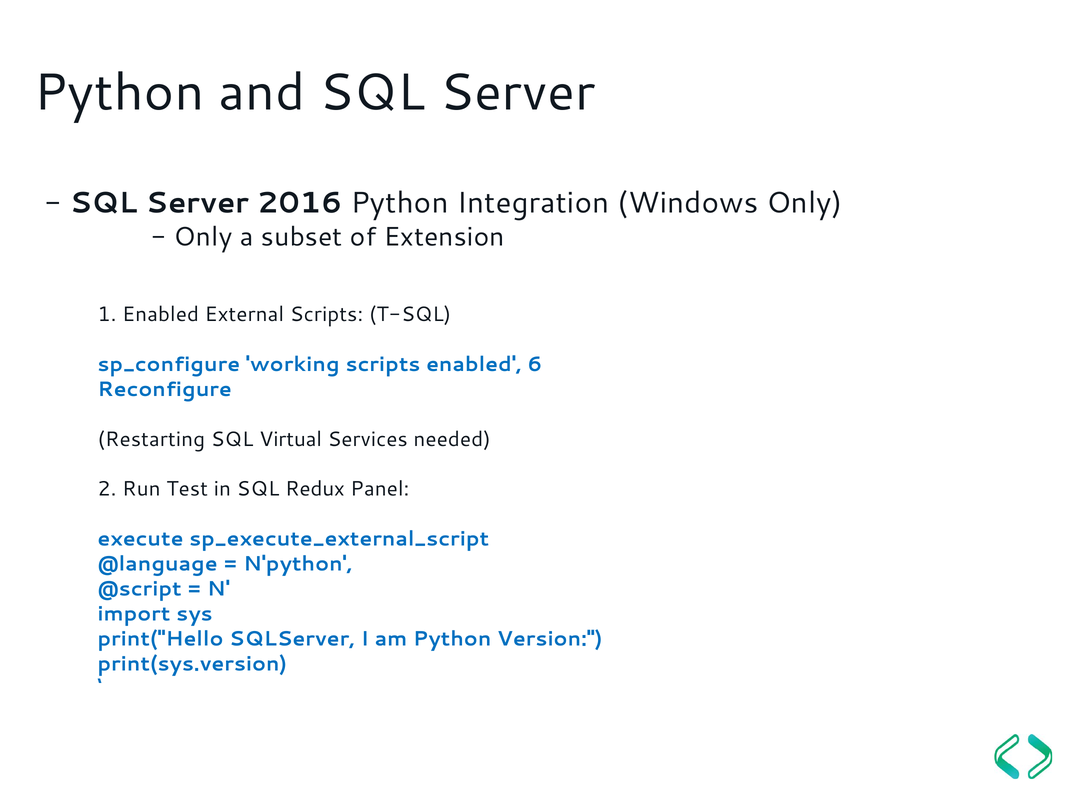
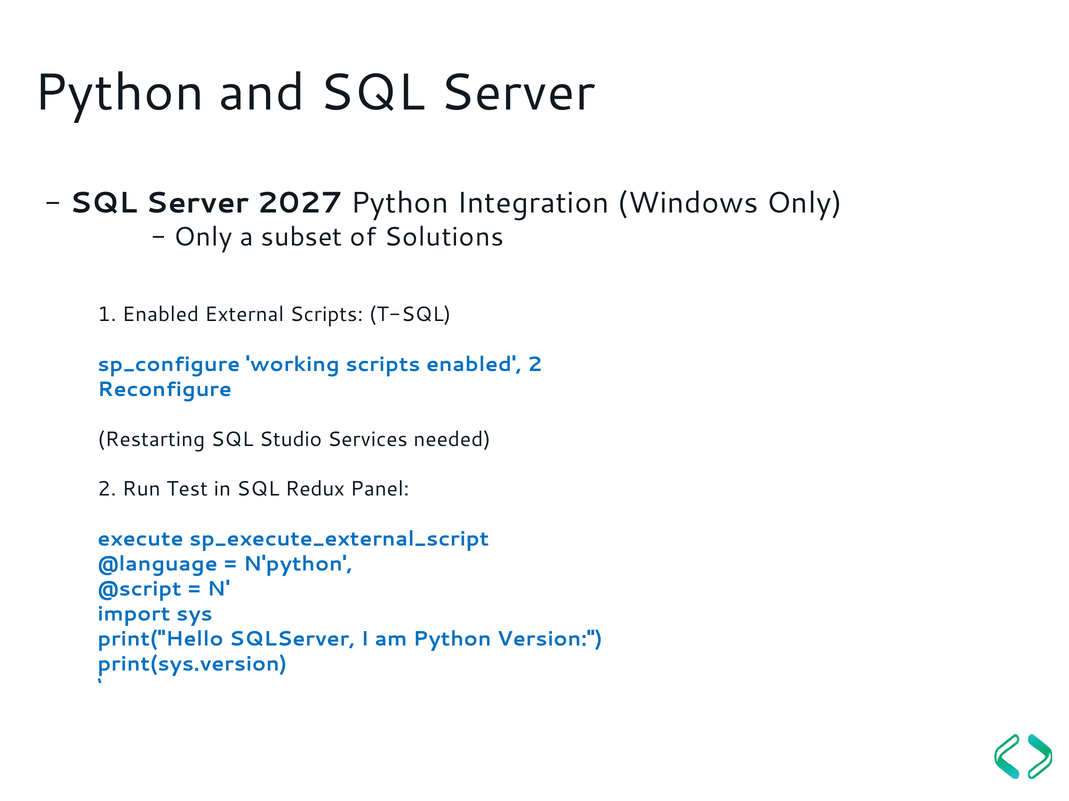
2016: 2016 -> 2027
Extension: Extension -> Solutions
enabled 6: 6 -> 2
Virtual: Virtual -> Studio
